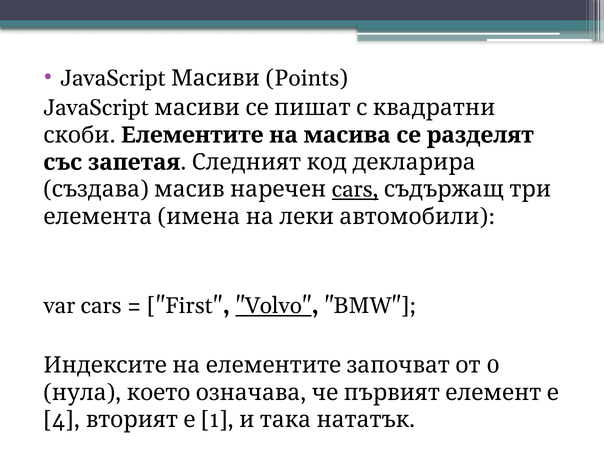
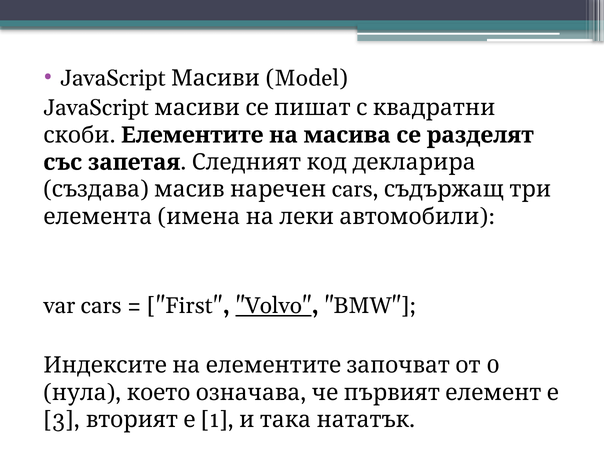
Points: Points -> Model
cars at (355, 190) underline: present -> none
4: 4 -> 3
